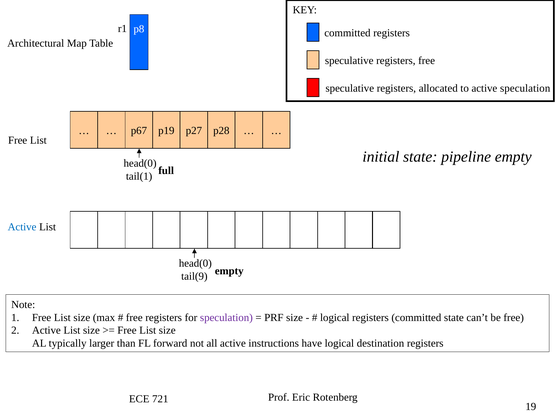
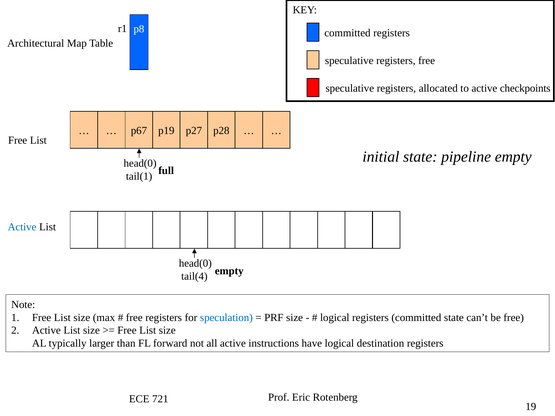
active speculation: speculation -> checkpoints
tail(9: tail(9 -> tail(4
speculation at (226, 318) colour: purple -> blue
